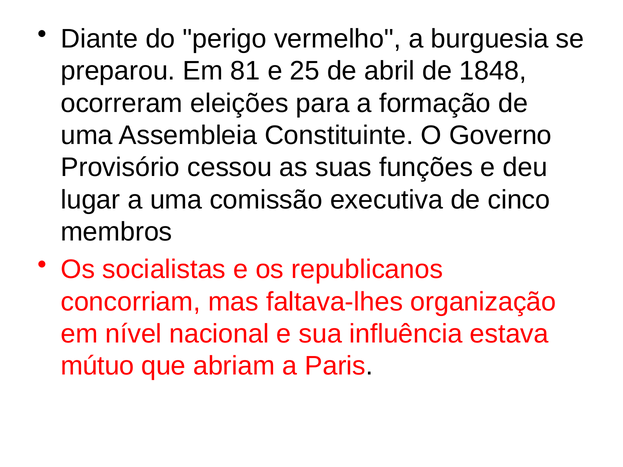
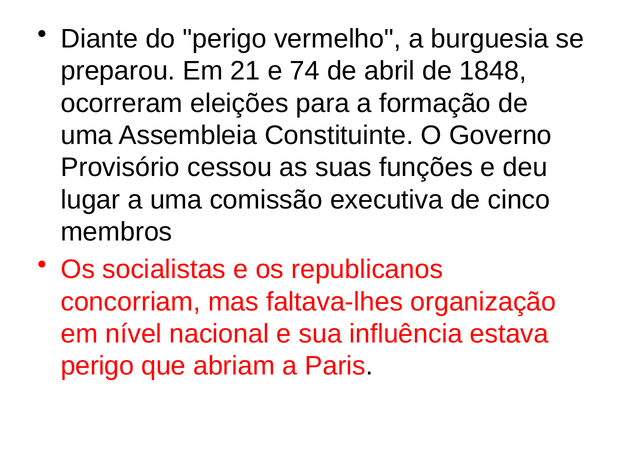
81: 81 -> 21
25: 25 -> 74
mútuo at (97, 366): mútuo -> perigo
